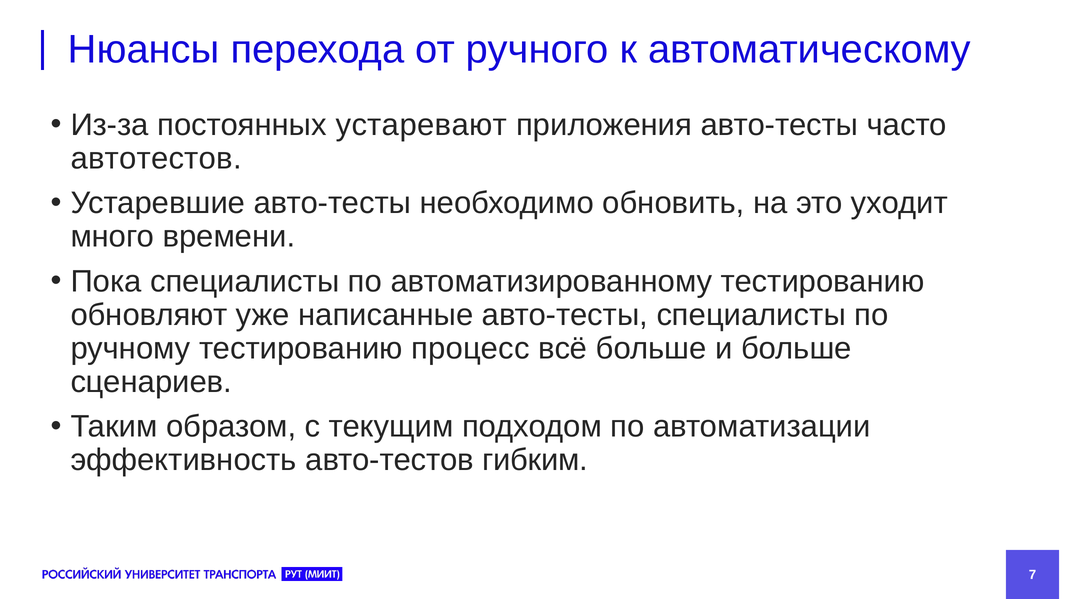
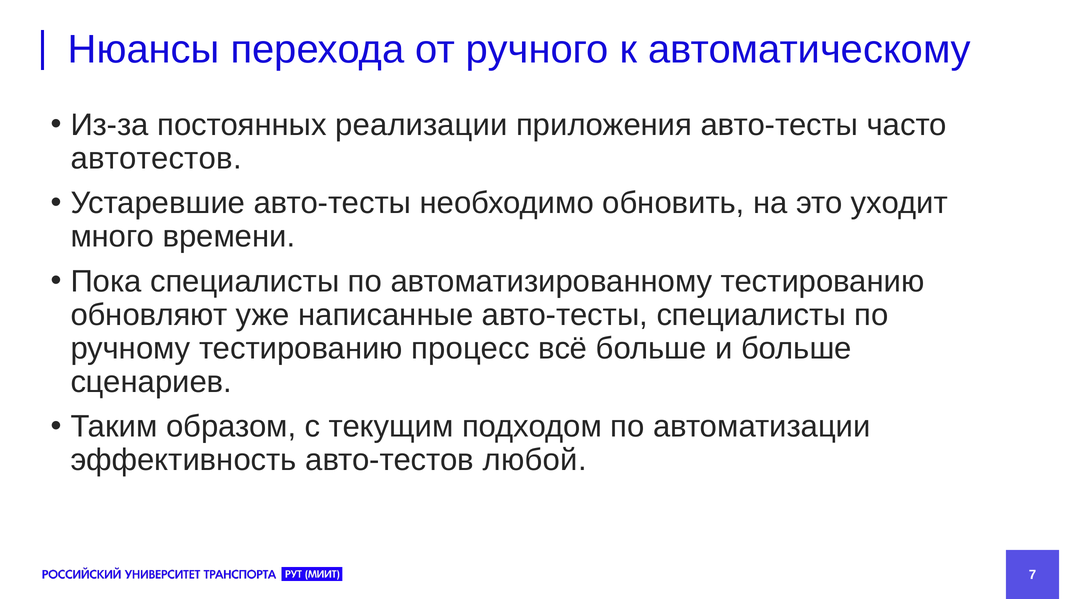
устаревают: устаревают -> реализации
гибким: гибким -> любой
